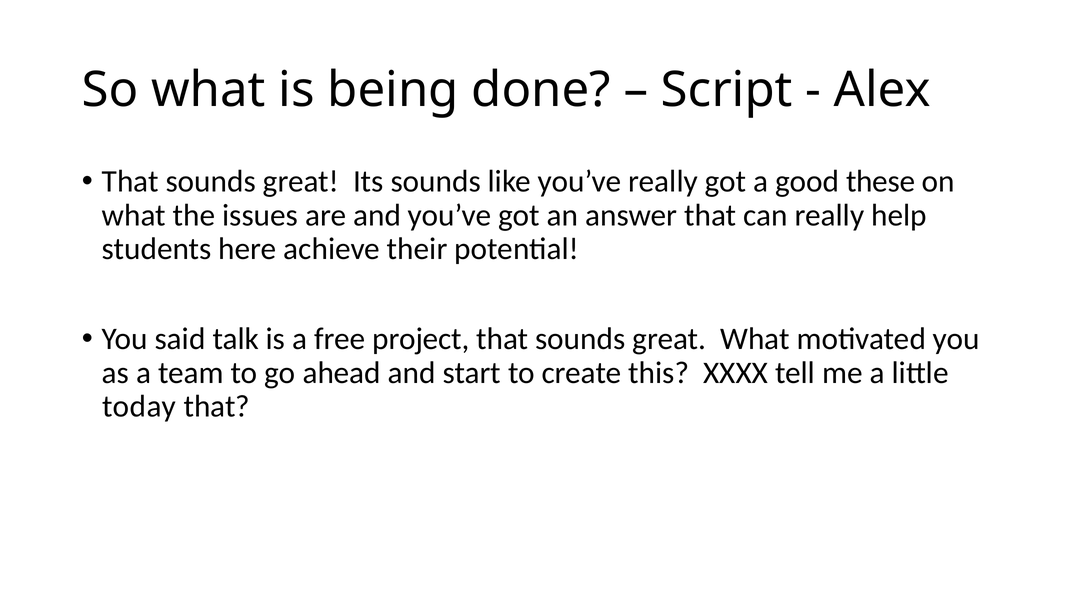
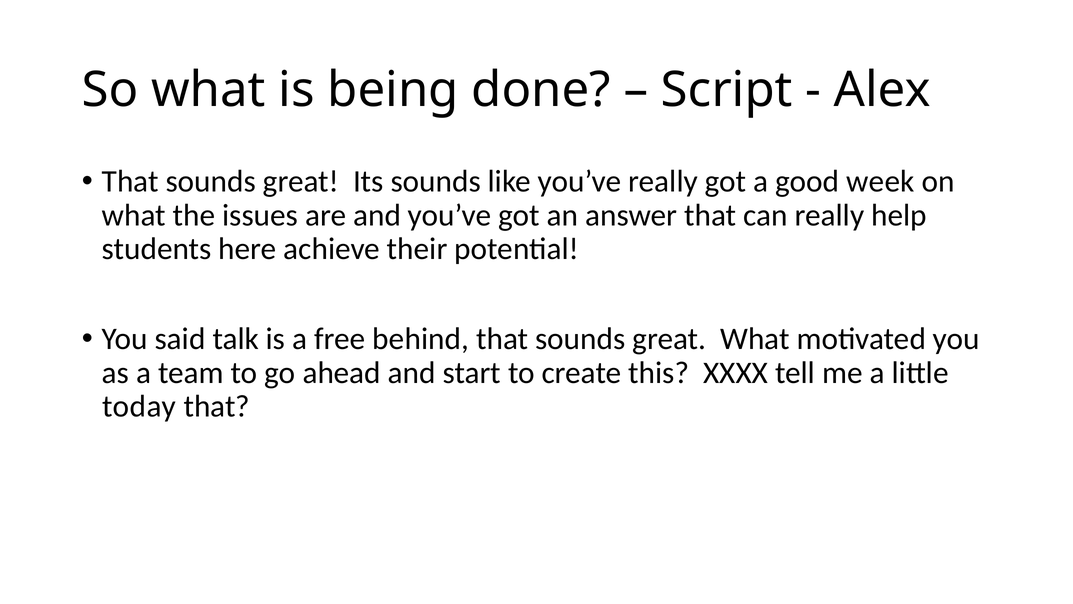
these: these -> week
project: project -> behind
